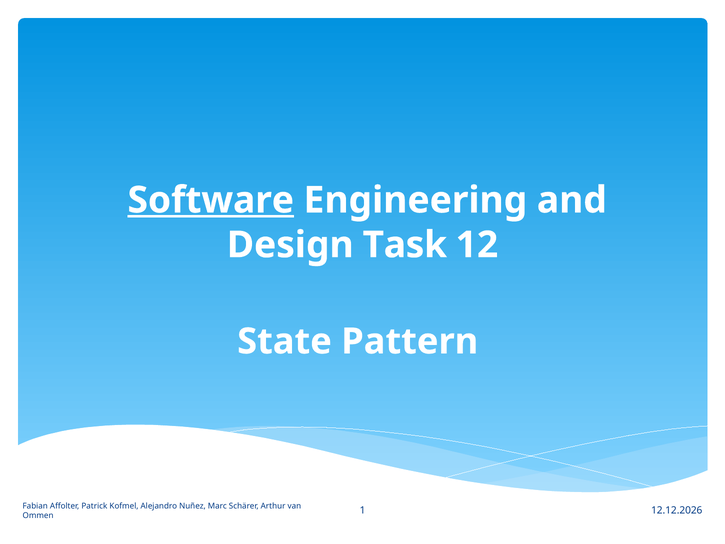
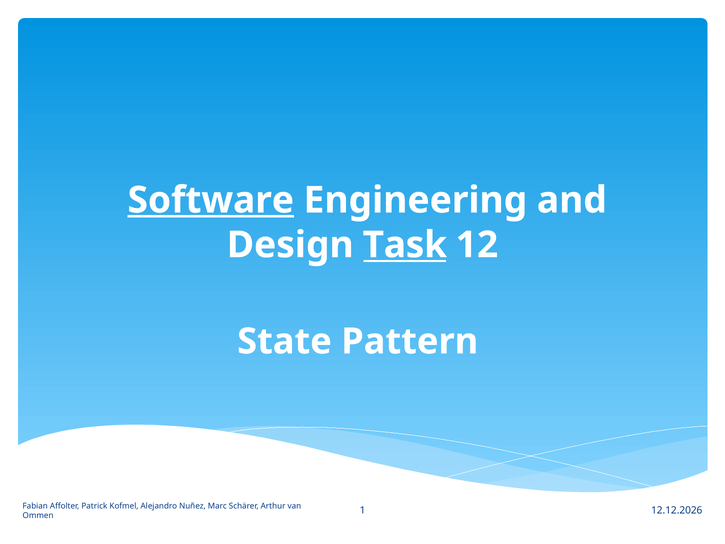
Task underline: none -> present
